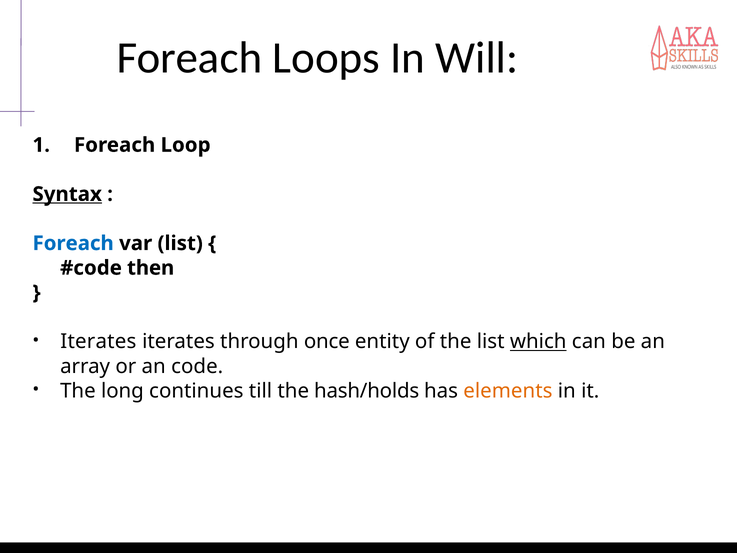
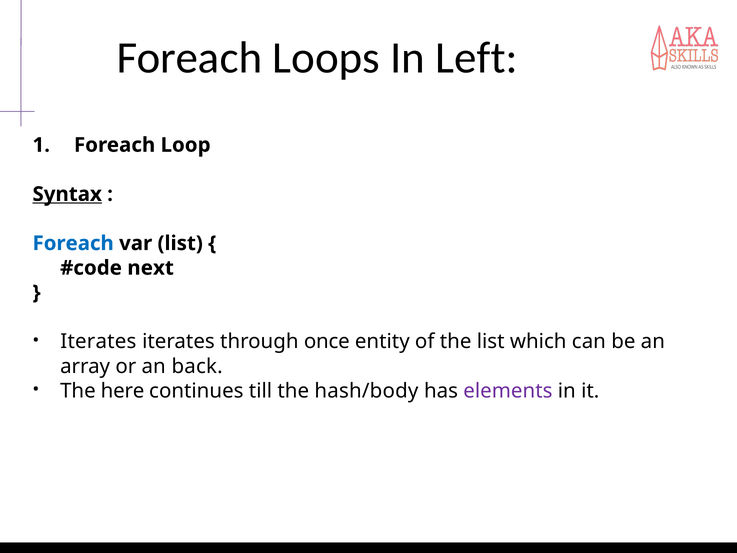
Will: Will -> Left
then: then -> next
which underline: present -> none
code: code -> back
long: long -> here
hash/holds: hash/holds -> hash/body
elements colour: orange -> purple
